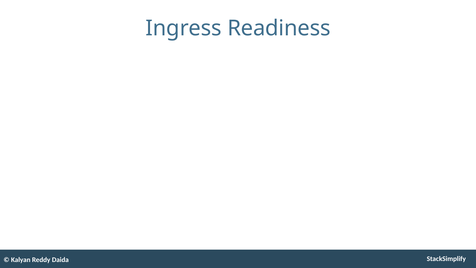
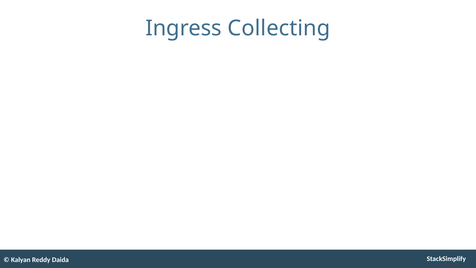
Readiness: Readiness -> Collecting
